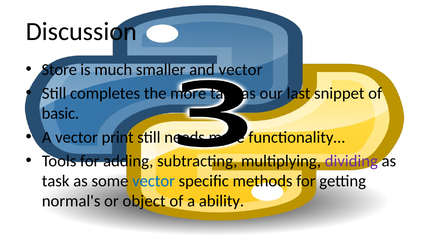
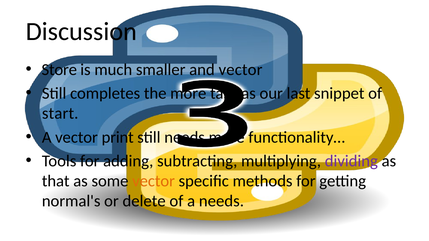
basic: basic -> start
task at (56, 181): task -> that
vector at (154, 181) colour: blue -> orange
object: object -> delete
a ability: ability -> needs
